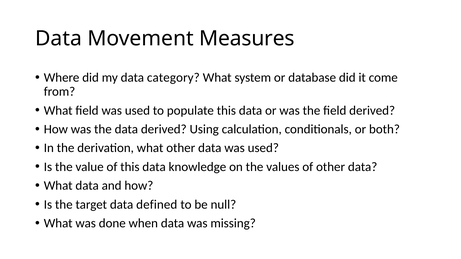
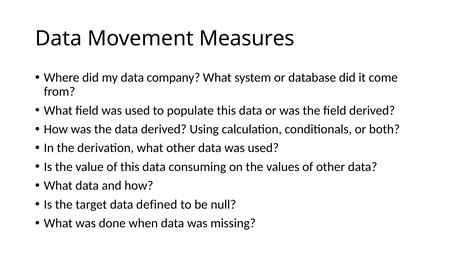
category: category -> company
knowledge: knowledge -> consuming
